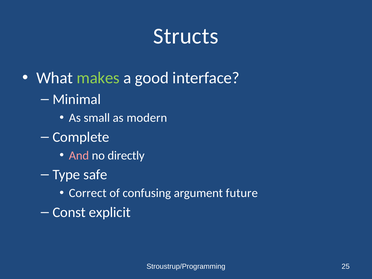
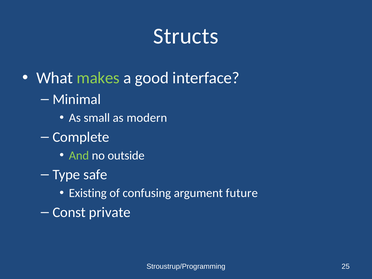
And colour: pink -> light green
directly: directly -> outside
Correct: Correct -> Existing
explicit: explicit -> private
